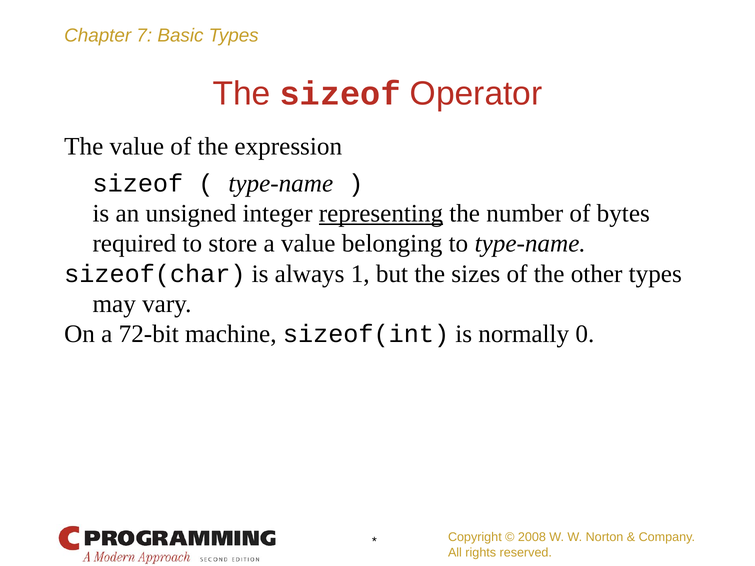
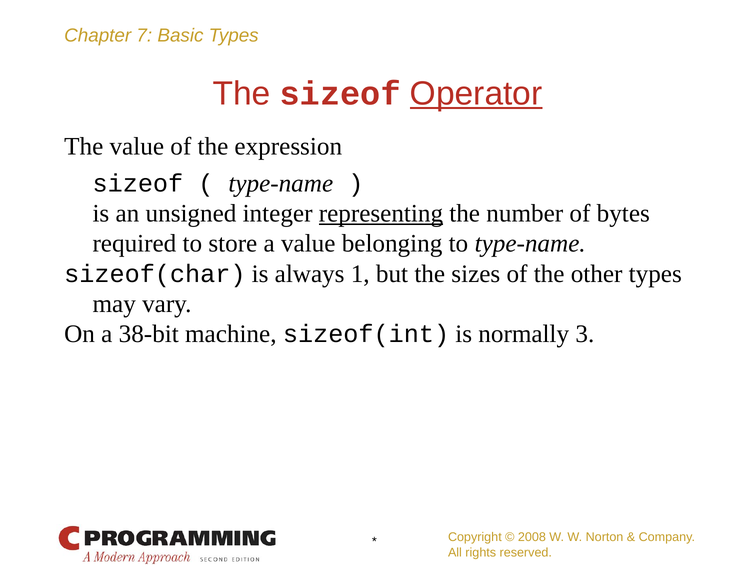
Operator underline: none -> present
72-bit: 72-bit -> 38-bit
0: 0 -> 3
